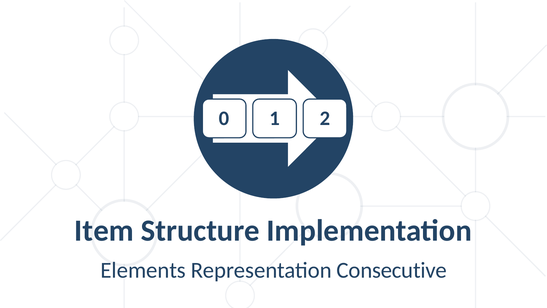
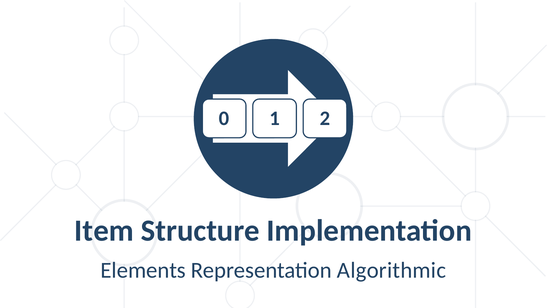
Consecutive: Consecutive -> Algorithmic
